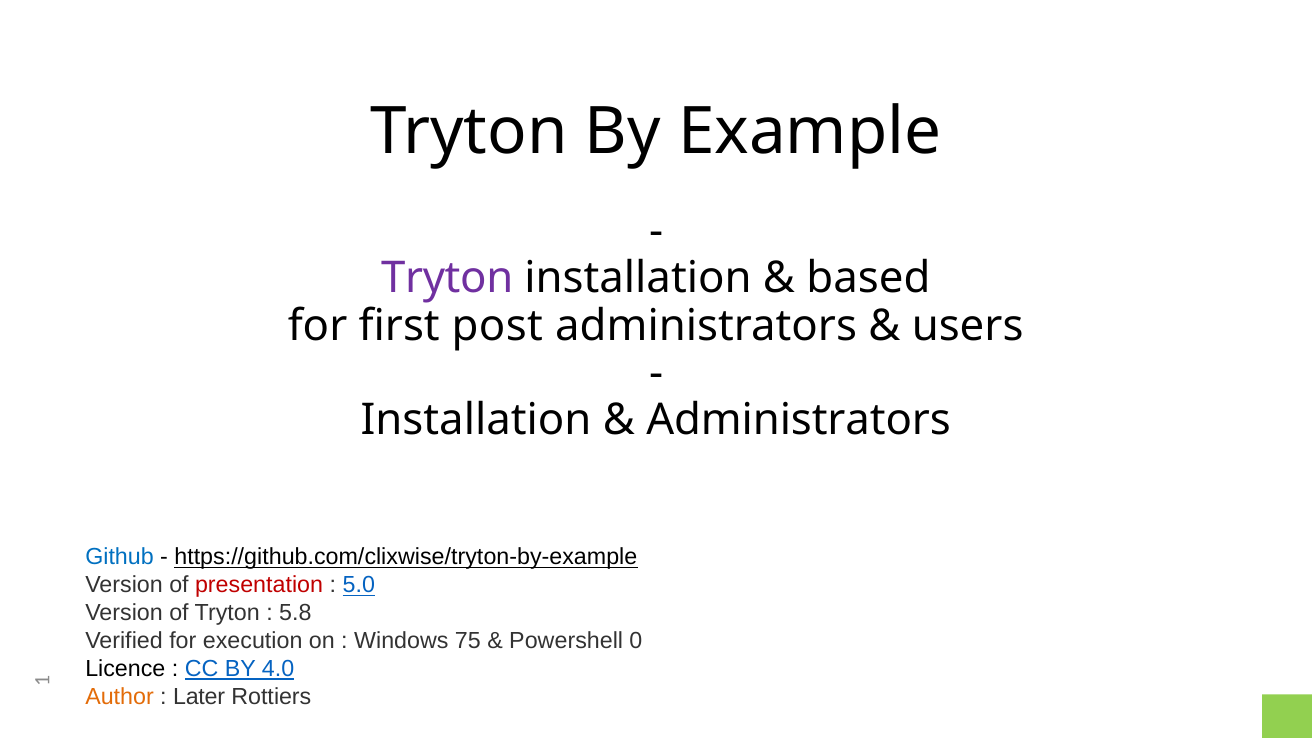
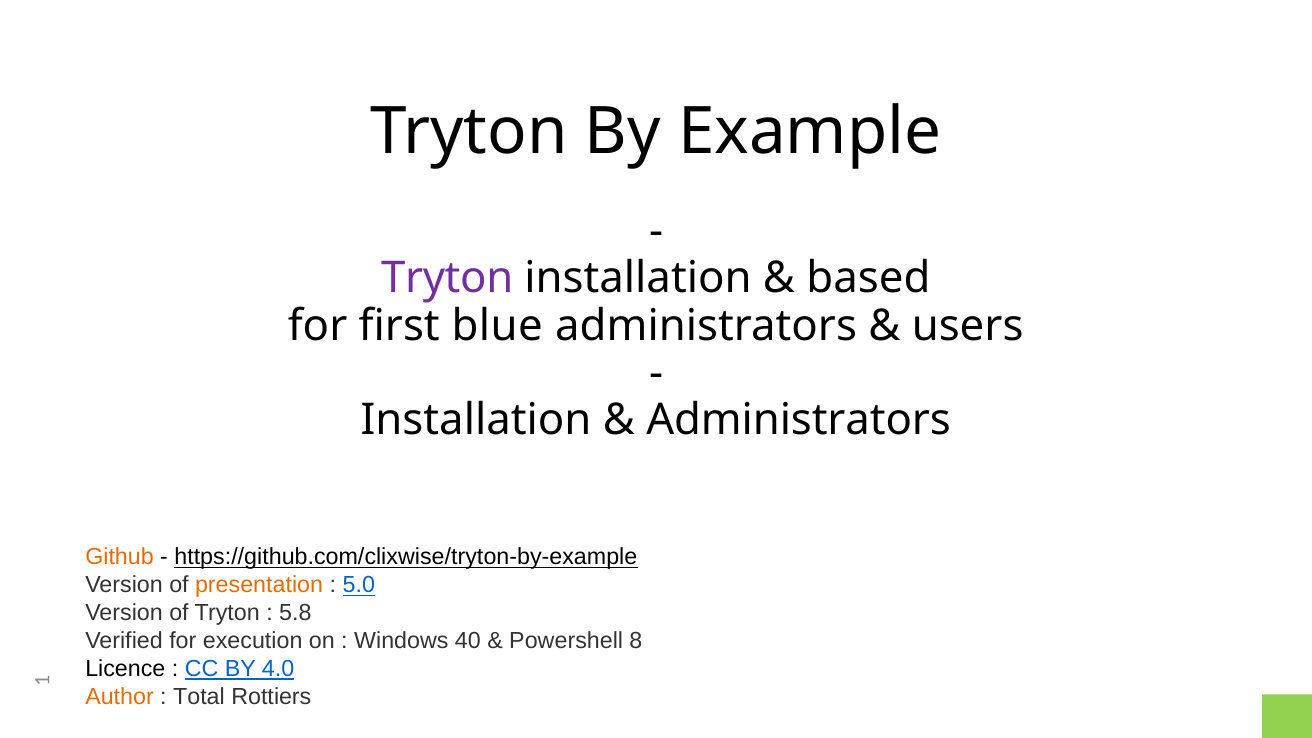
post: post -> blue
Github colour: blue -> orange
presentation colour: red -> orange
75: 75 -> 40
0: 0 -> 8
Later: Later -> Total
